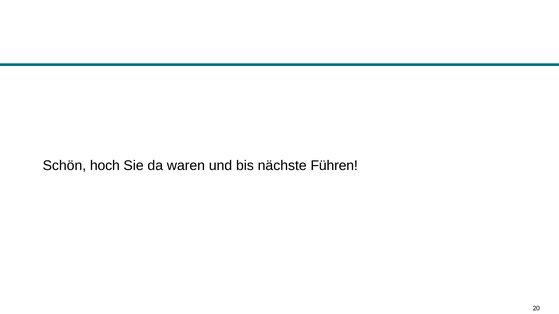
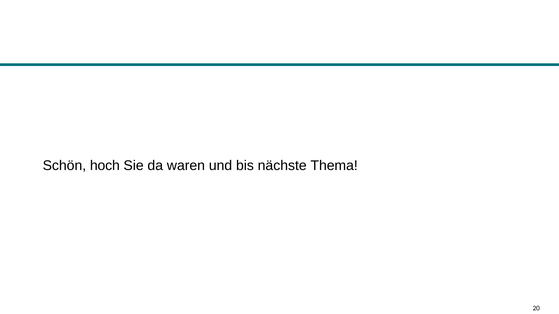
Führen: Führen -> Thema
